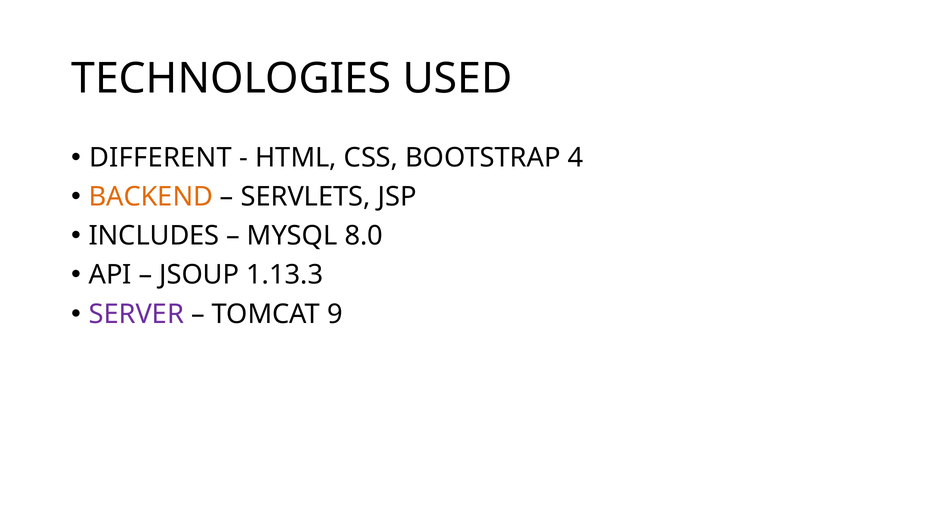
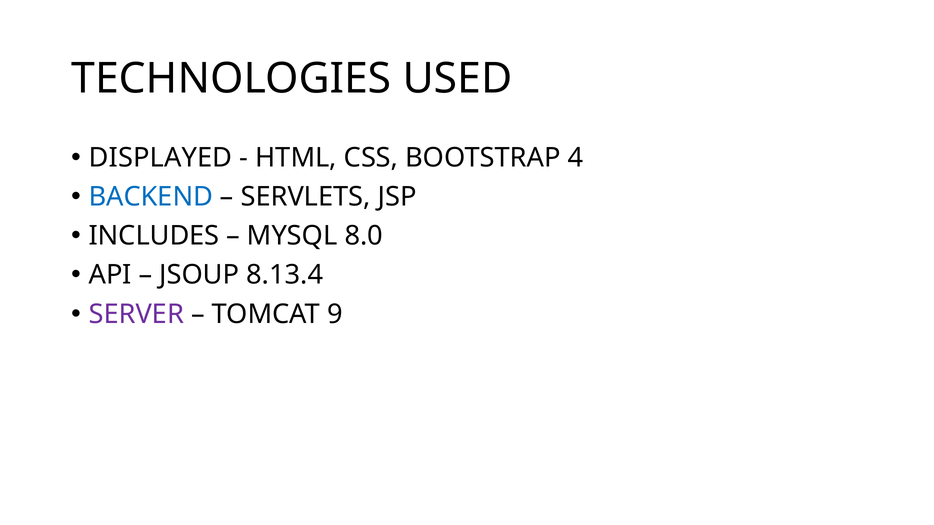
DIFFERENT: DIFFERENT -> DISPLAYED
BACKEND colour: orange -> blue
1.13.3: 1.13.3 -> 8.13.4
